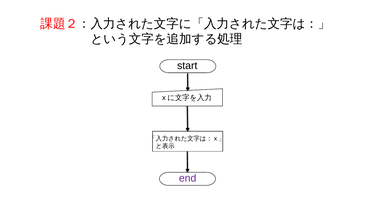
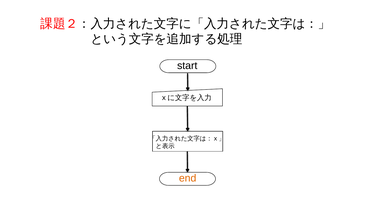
end colour: purple -> orange
